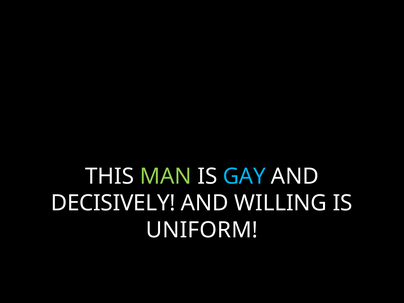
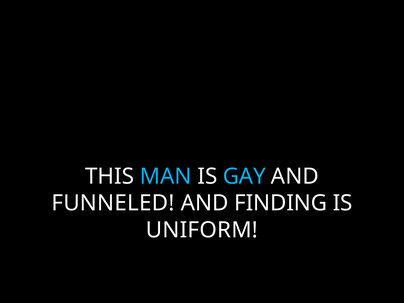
MAN colour: light green -> light blue
DECISIVELY: DECISIVELY -> FUNNELED
WILLING: WILLING -> FINDING
